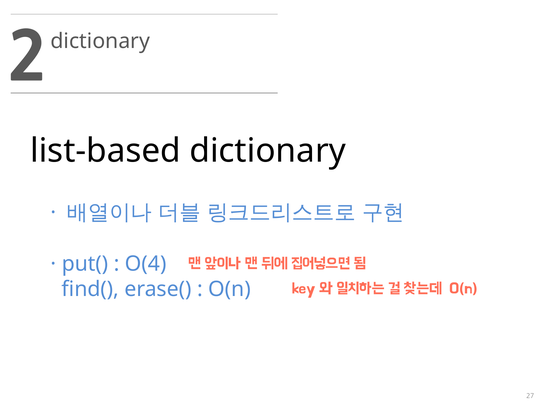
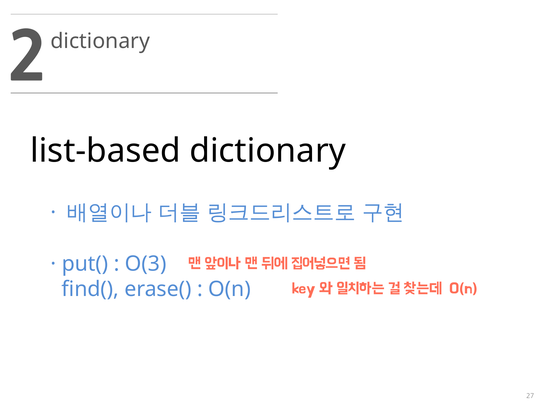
O(4: O(4 -> O(3
